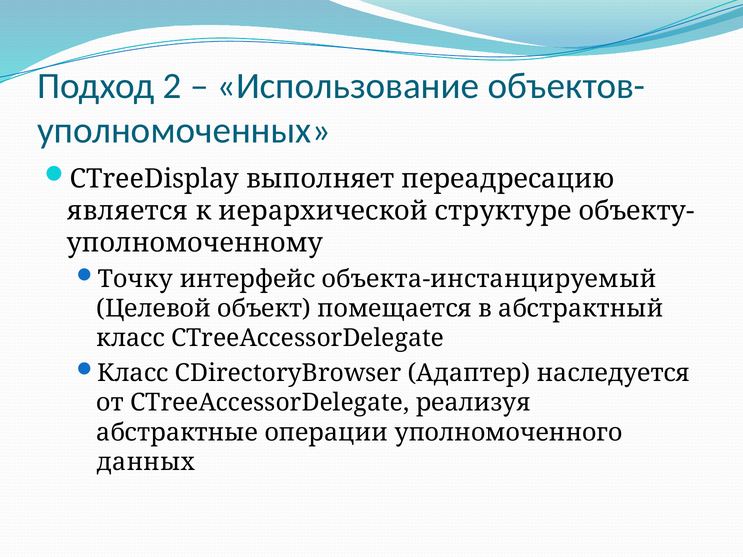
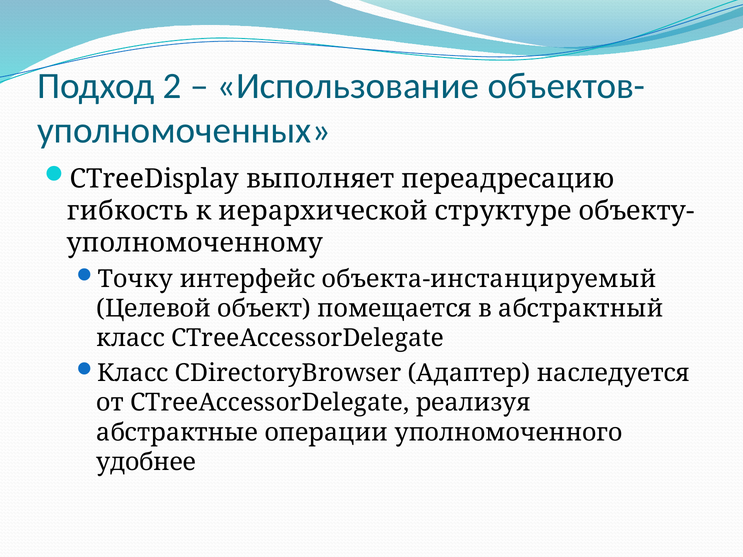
является: является -> гибкость
данных: данных -> удобнее
